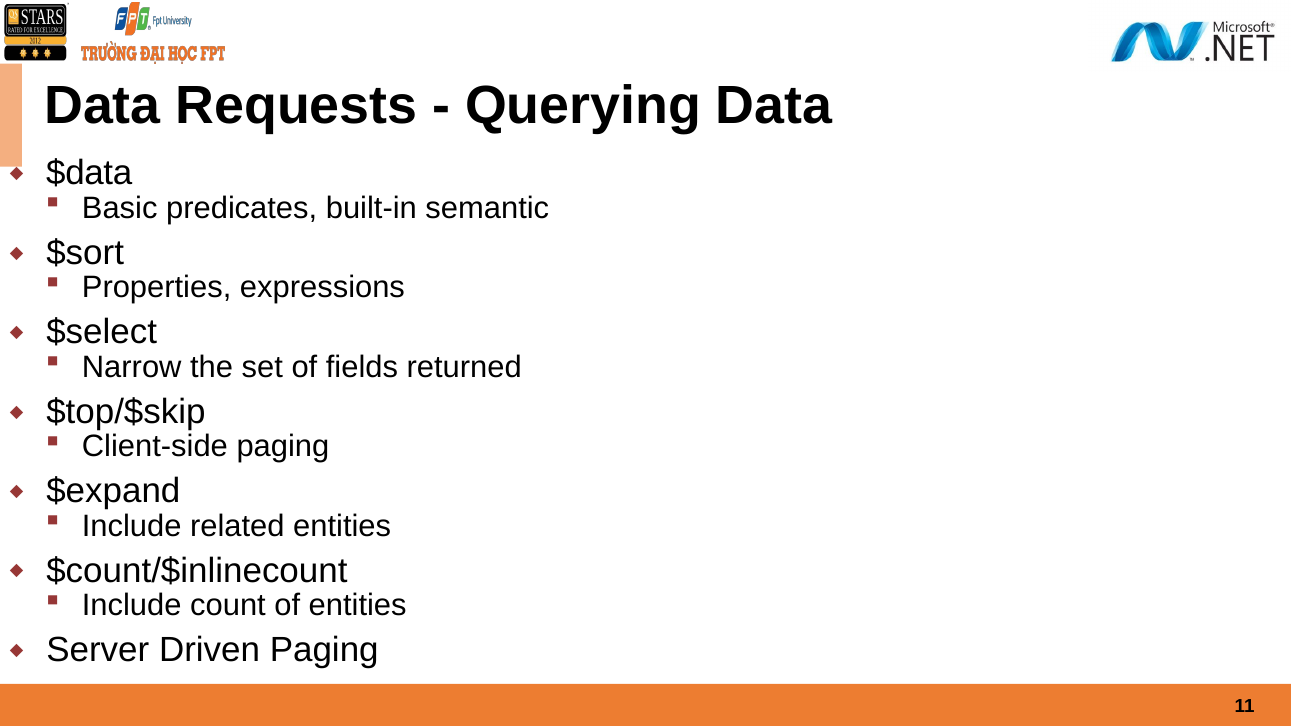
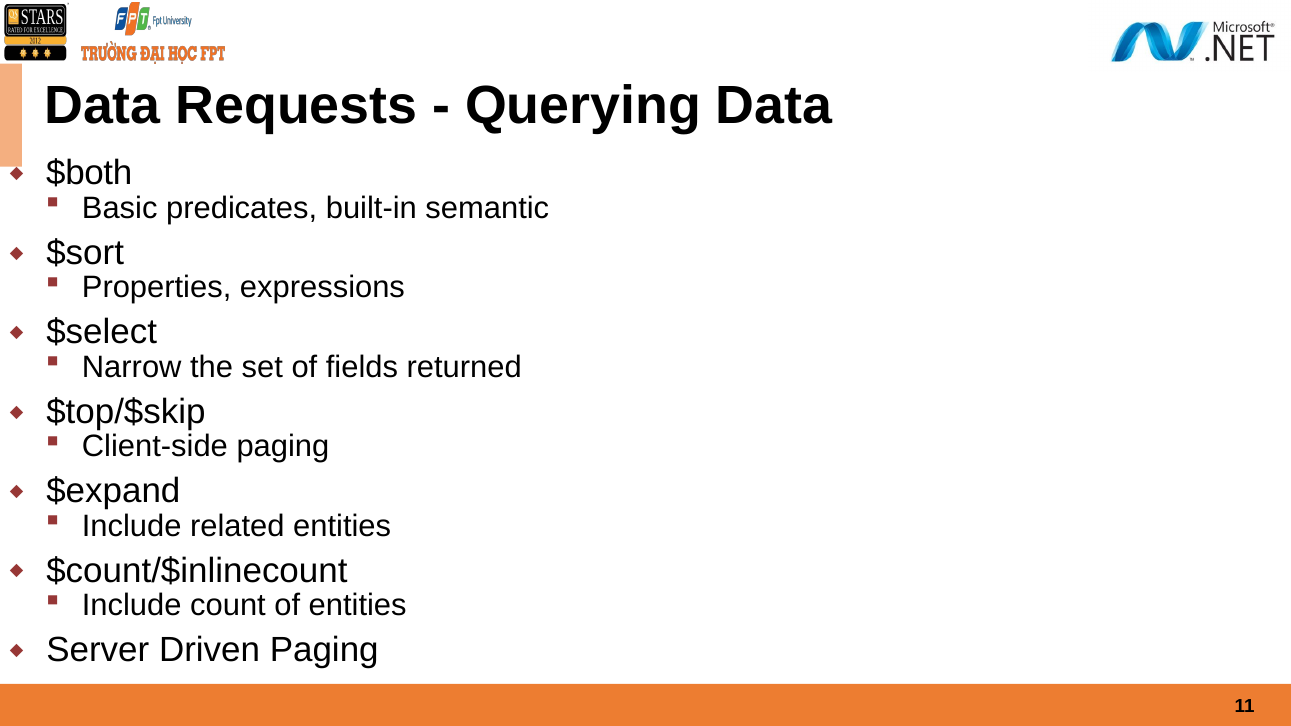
$data: $data -> $both
